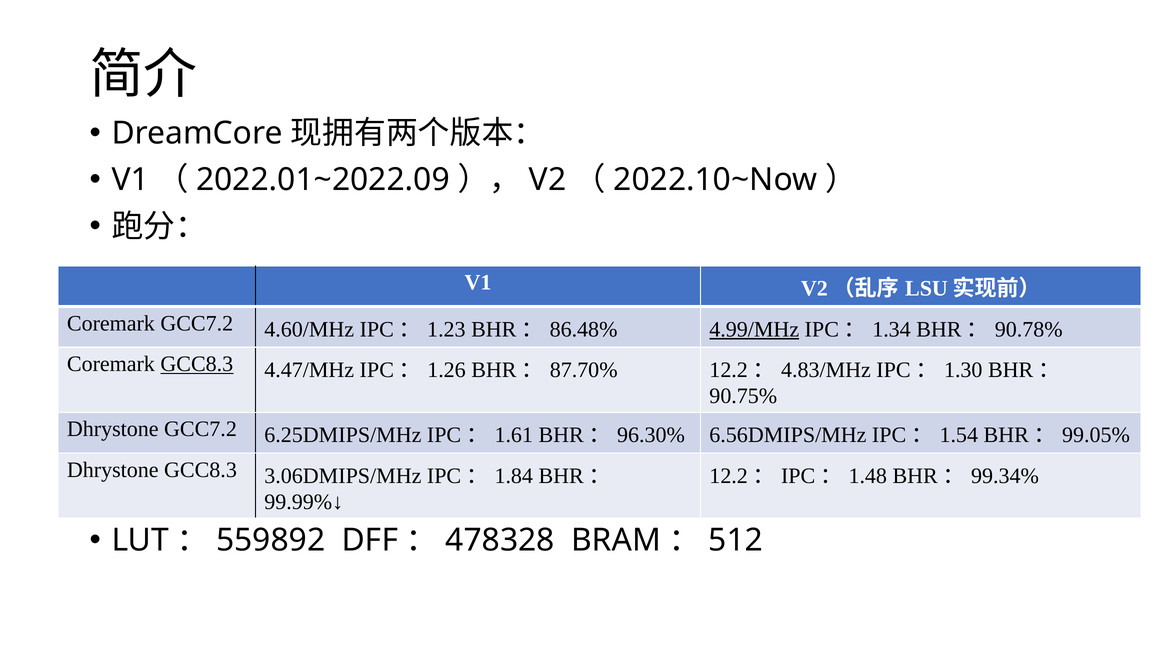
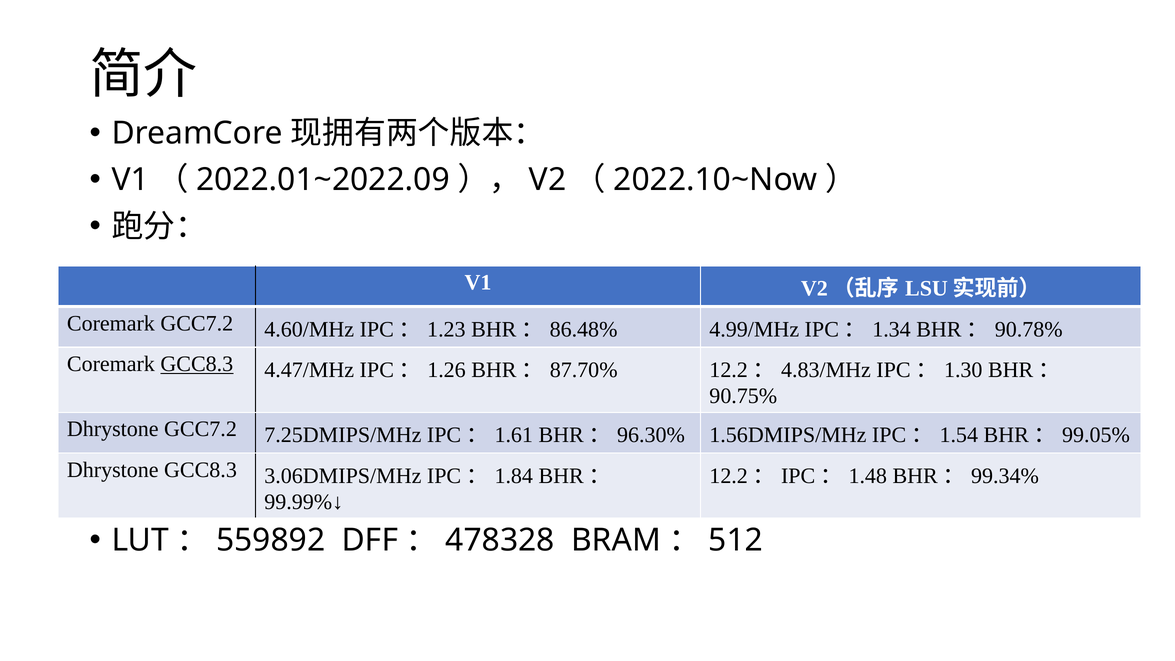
4.99/MHz underline: present -> none
6.25DMIPS/MHz: 6.25DMIPS/MHz -> 7.25DMIPS/MHz
6.56DMIPS/MHz: 6.56DMIPS/MHz -> 1.56DMIPS/MHz
